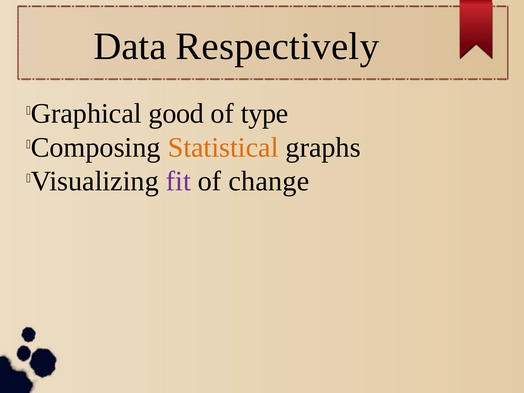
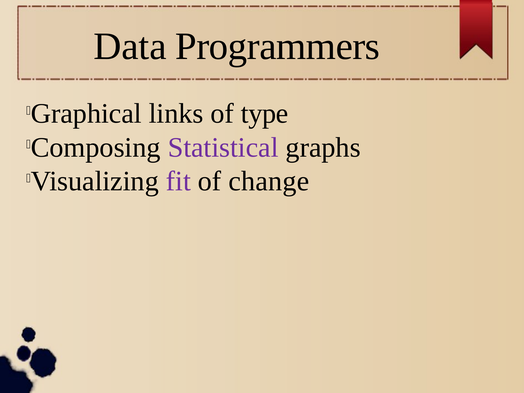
Respectively: Respectively -> Programmers
good: good -> links
Statistical colour: orange -> purple
